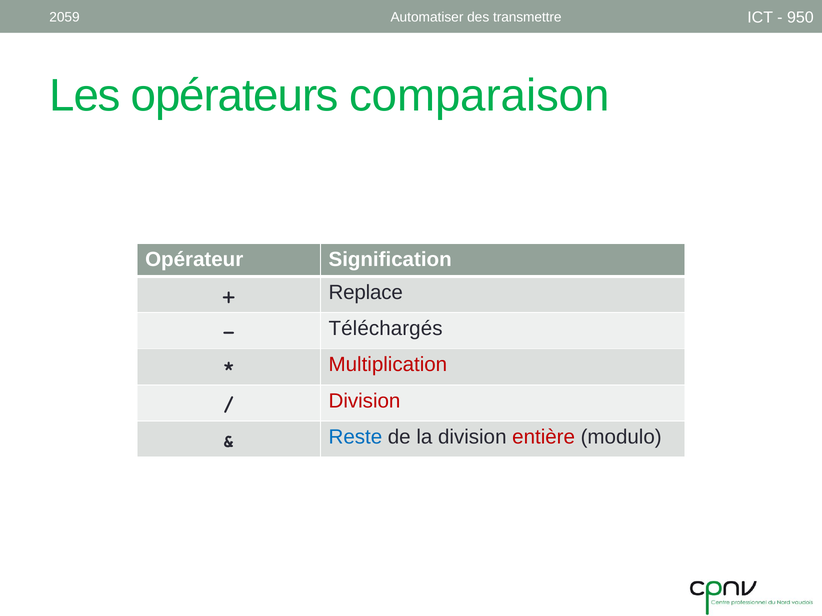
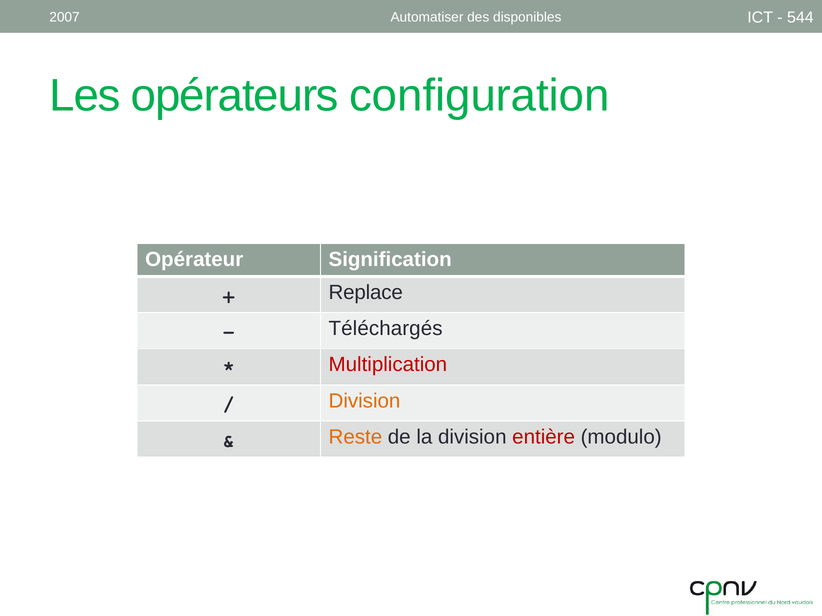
2059: 2059 -> 2007
transmettre: transmettre -> disponibles
950: 950 -> 544
comparaison: comparaison -> configuration
Division at (364, 401) colour: red -> orange
Reste colour: blue -> orange
